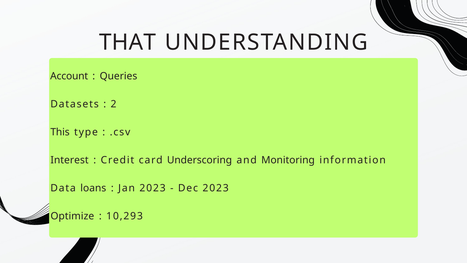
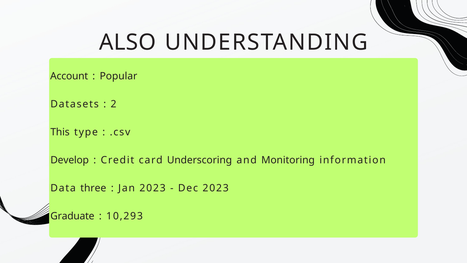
THAT: THAT -> ALSO
Queries: Queries -> Popular
Interest: Interest -> Develop
loans: loans -> three
Optimize: Optimize -> Graduate
